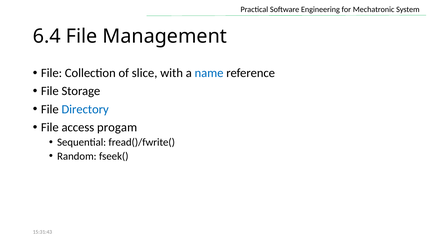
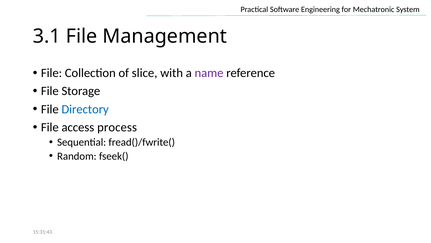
6.4: 6.4 -> 3.1
name colour: blue -> purple
progam: progam -> process
